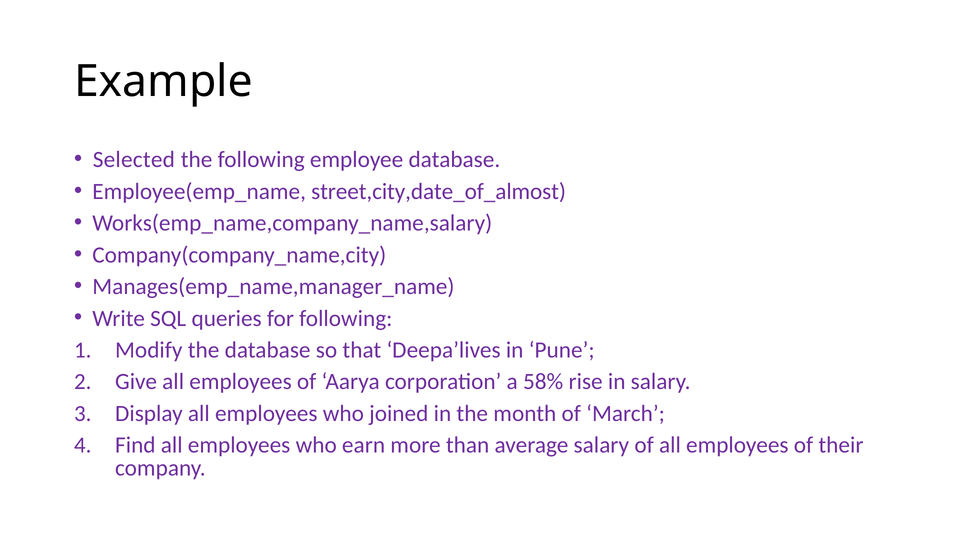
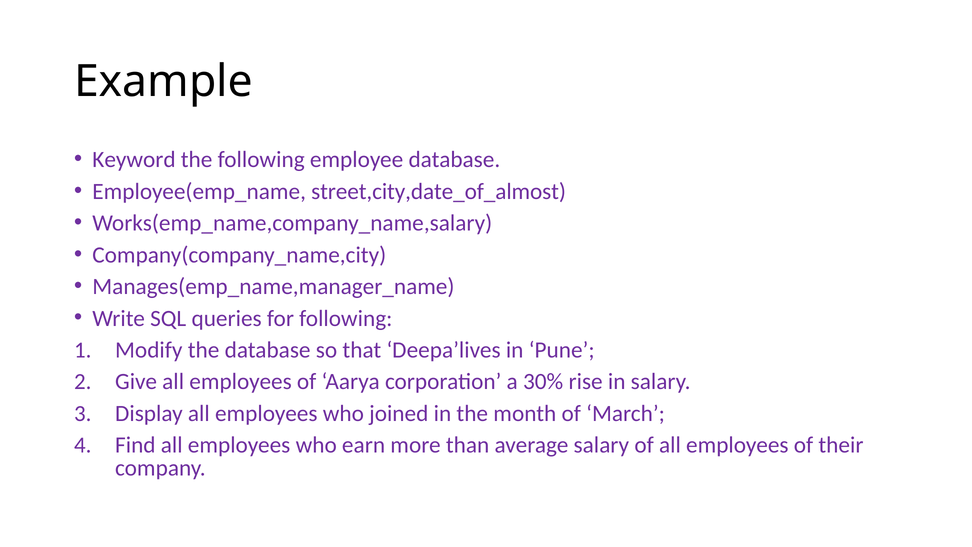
Selected: Selected -> Keyword
58%: 58% -> 30%
